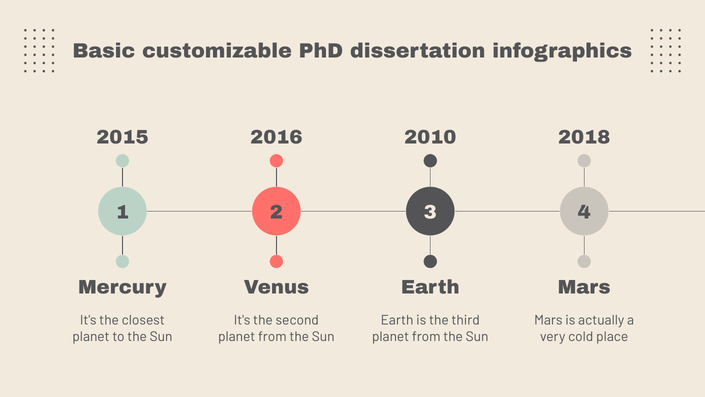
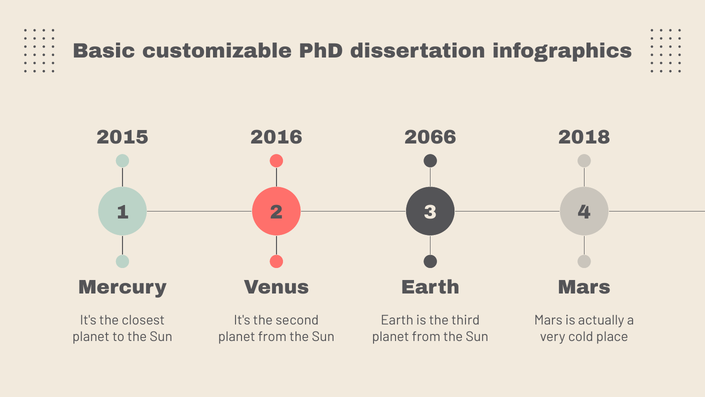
2010: 2010 -> 2066
